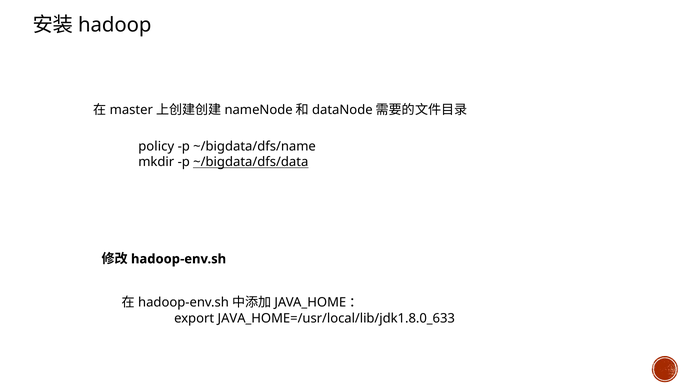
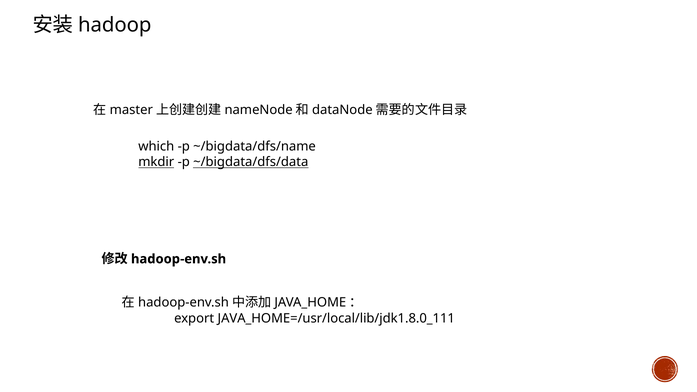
policy: policy -> which
mkdir underline: none -> present
JAVA_HOME=/usr/local/lib/jdk1.8.0_633: JAVA_HOME=/usr/local/lib/jdk1.8.0_633 -> JAVA_HOME=/usr/local/lib/jdk1.8.0_111
